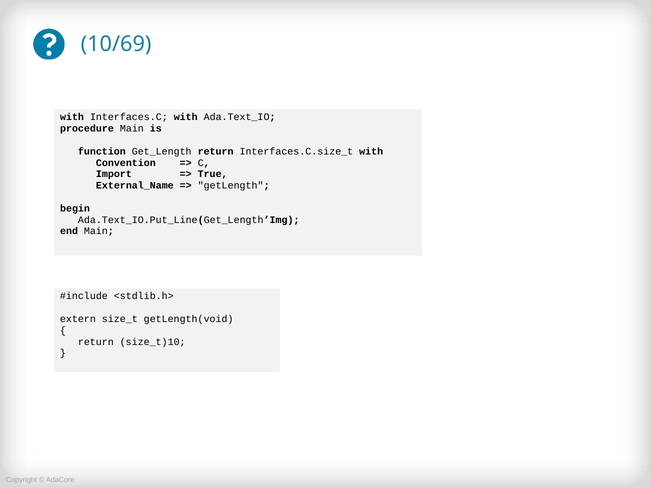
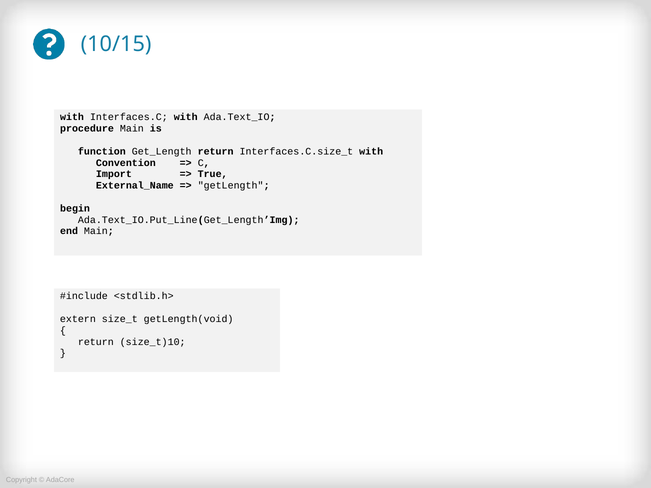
10/69: 10/69 -> 10/15
